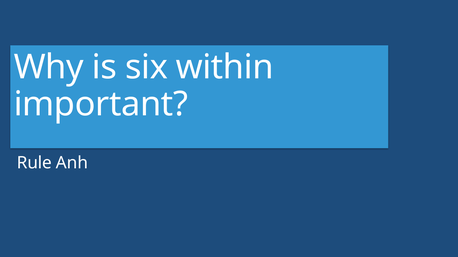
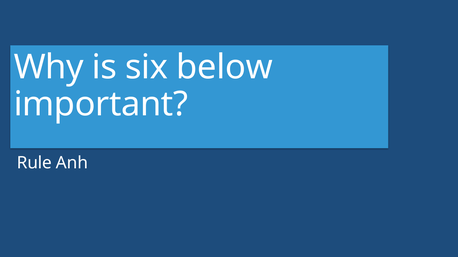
within: within -> below
